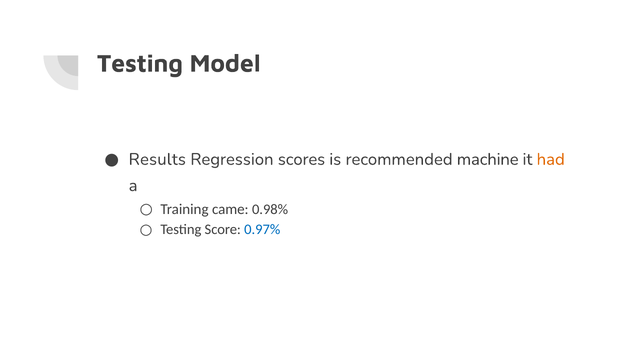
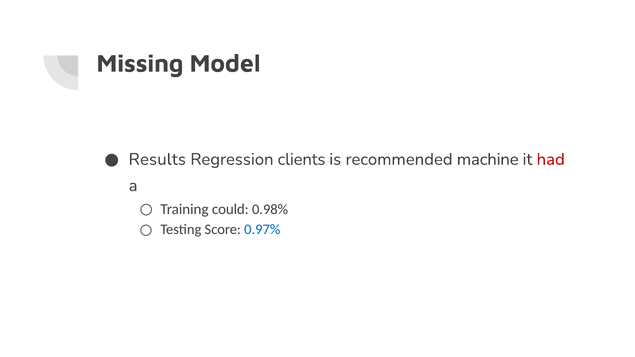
Testing at (140, 64): Testing -> Missing
scores: scores -> clients
had colour: orange -> red
came: came -> could
